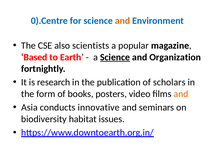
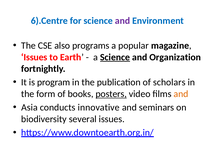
0).Centre: 0).Centre -> 6).Centre
and at (123, 21) colour: orange -> purple
scientists: scientists -> programs
Based at (34, 57): Based -> Issues
research: research -> program
posters underline: none -> present
habitat: habitat -> several
